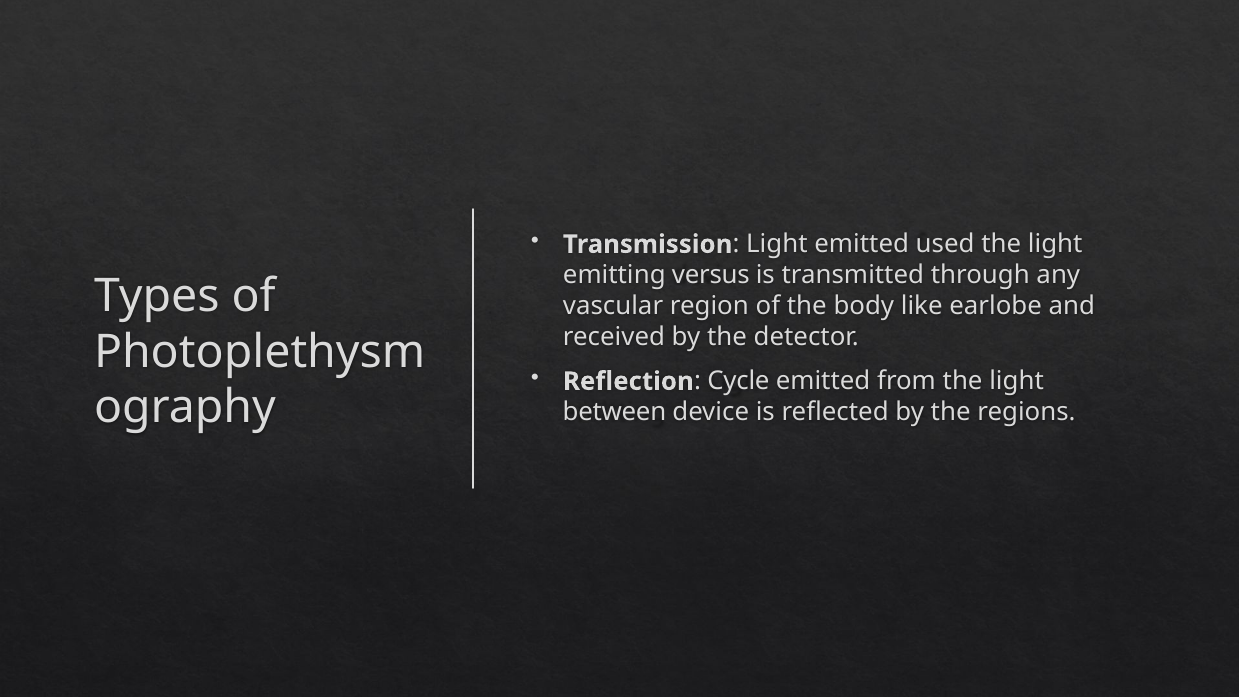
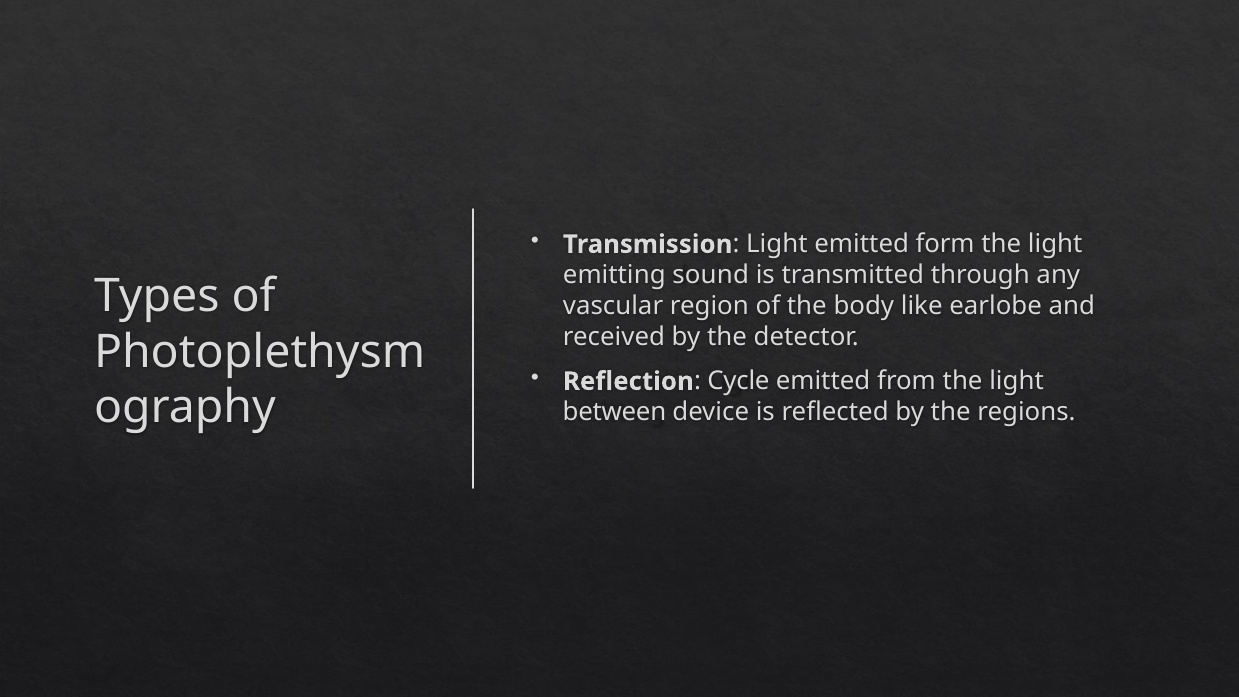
used: used -> form
versus: versus -> sound
